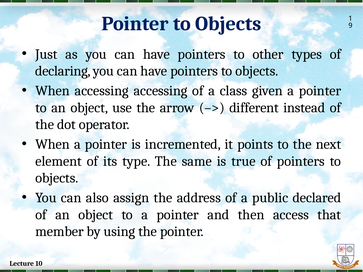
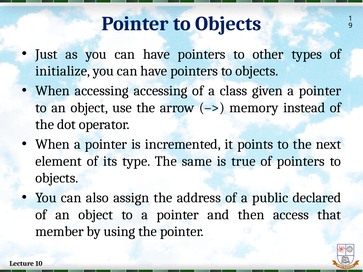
declaring: declaring -> initialize
different: different -> memory
